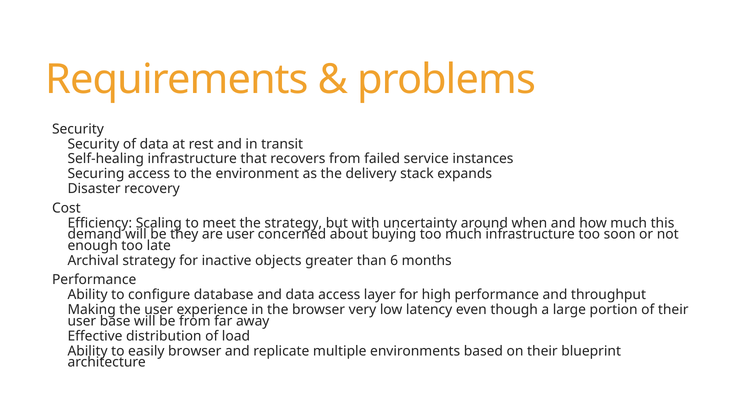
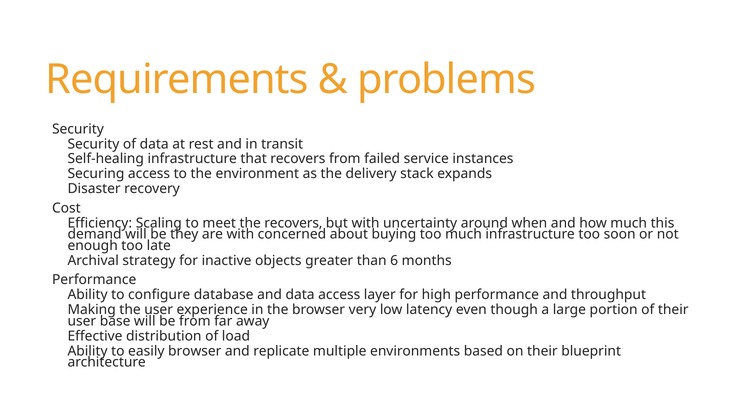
the strategy: strategy -> recovers
are user: user -> with
